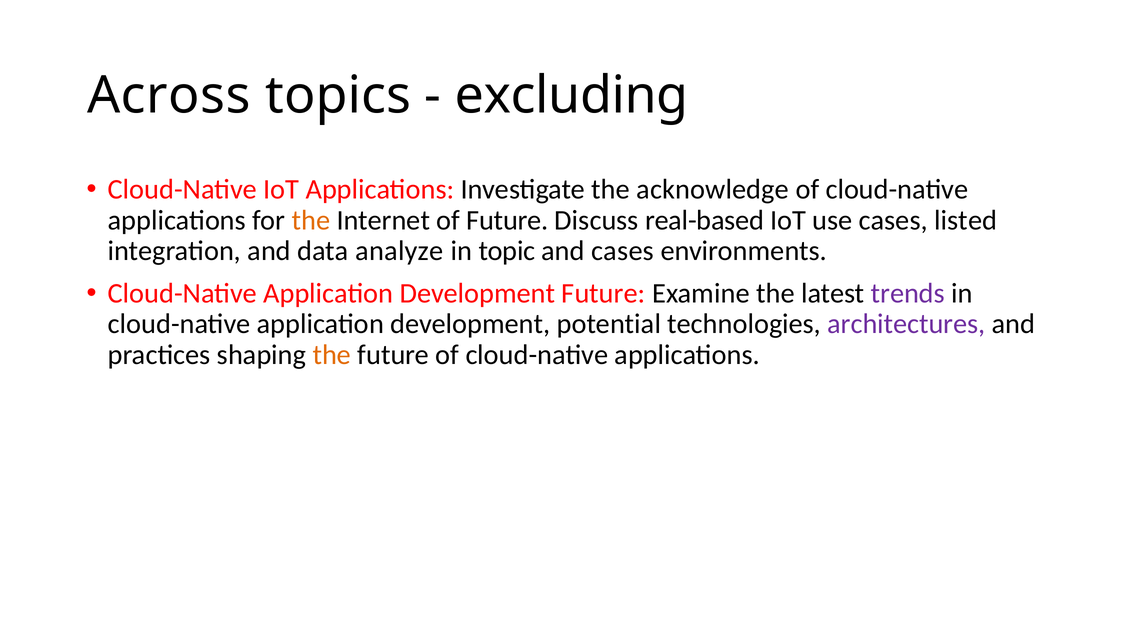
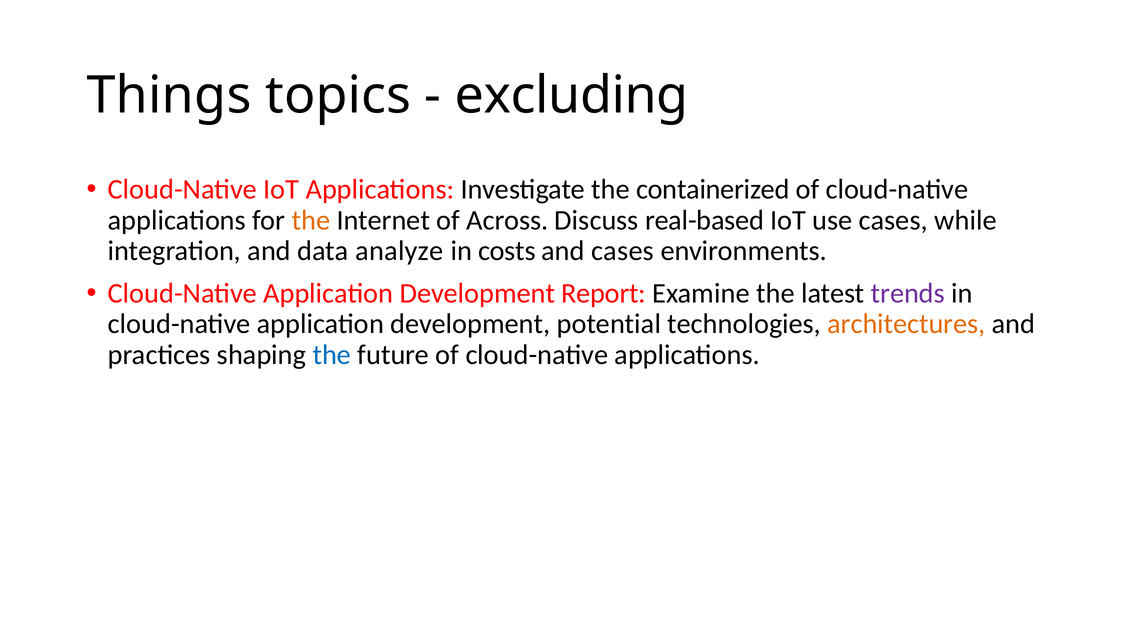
Across: Across -> Things
acknowledge: acknowledge -> containerized
of Future: Future -> Across
listed: listed -> while
topic: topic -> costs
Development Future: Future -> Report
architectures colour: purple -> orange
the at (332, 354) colour: orange -> blue
